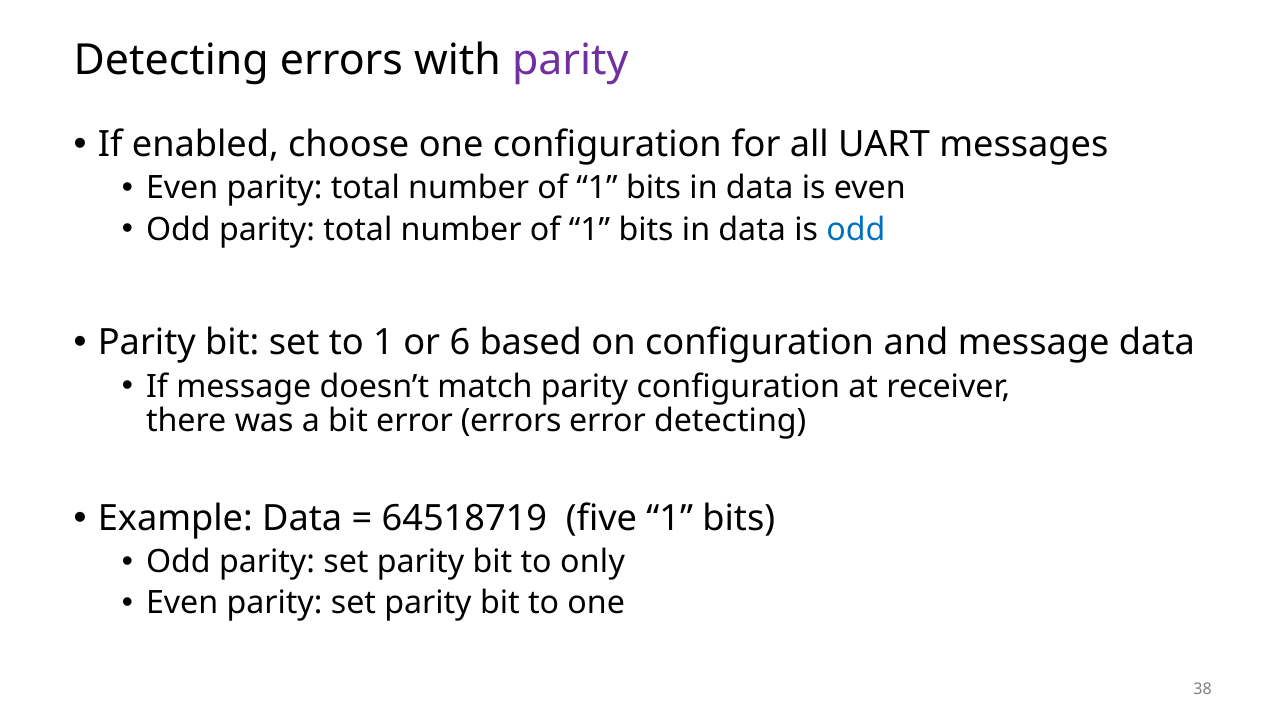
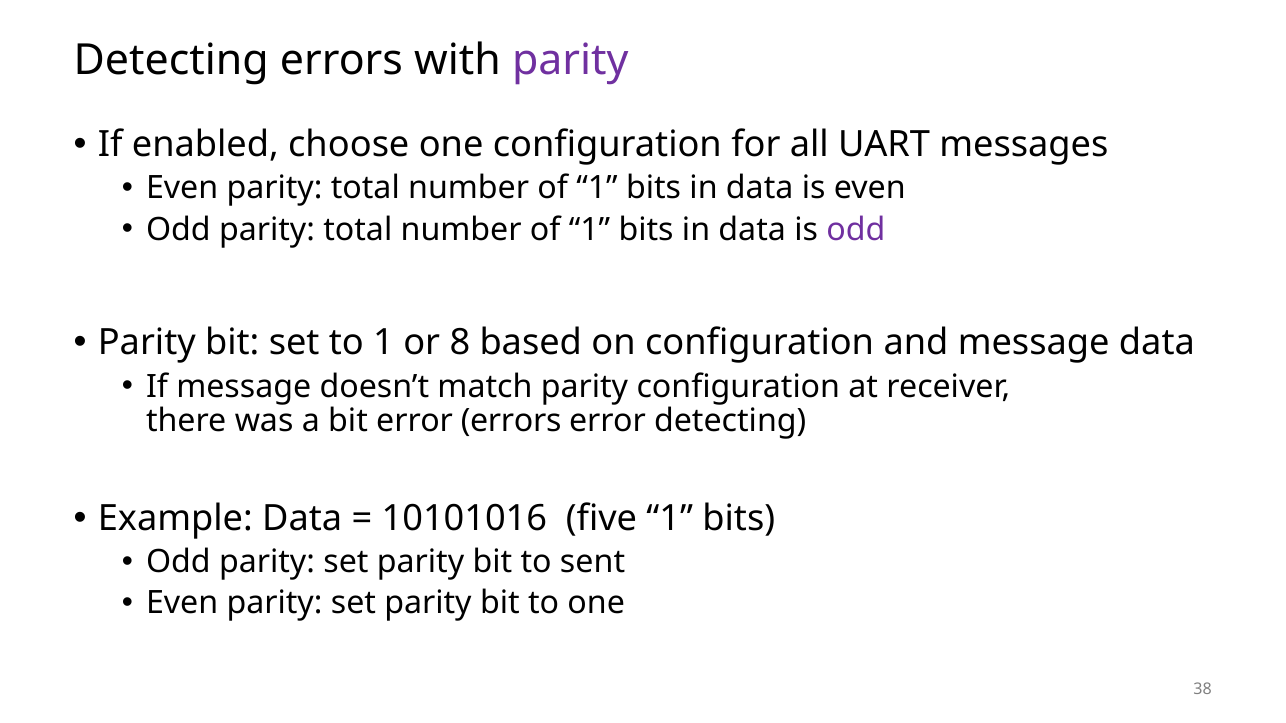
odd at (856, 230) colour: blue -> purple
6: 6 -> 8
64518719: 64518719 -> 10101016
only: only -> sent
